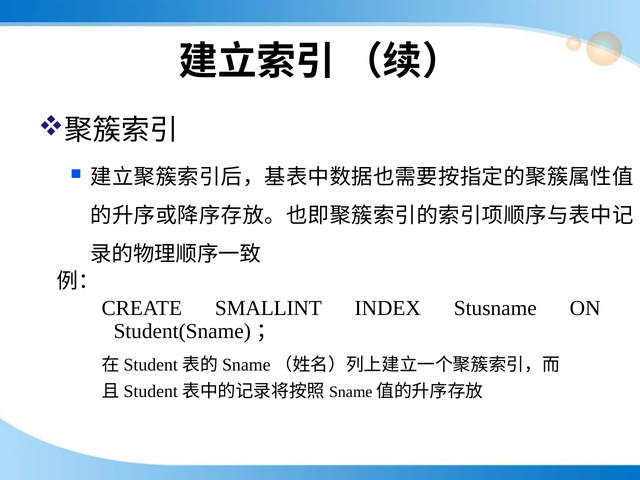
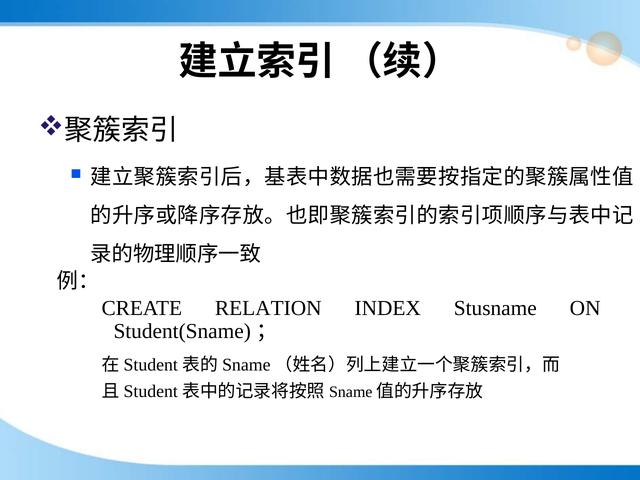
SMALLINT: SMALLINT -> RELATION
